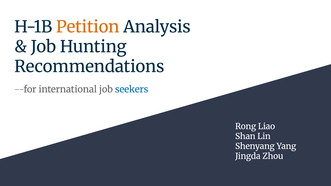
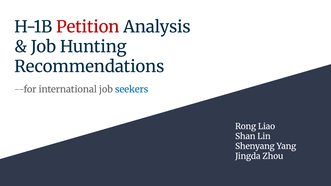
Petition colour: orange -> red
